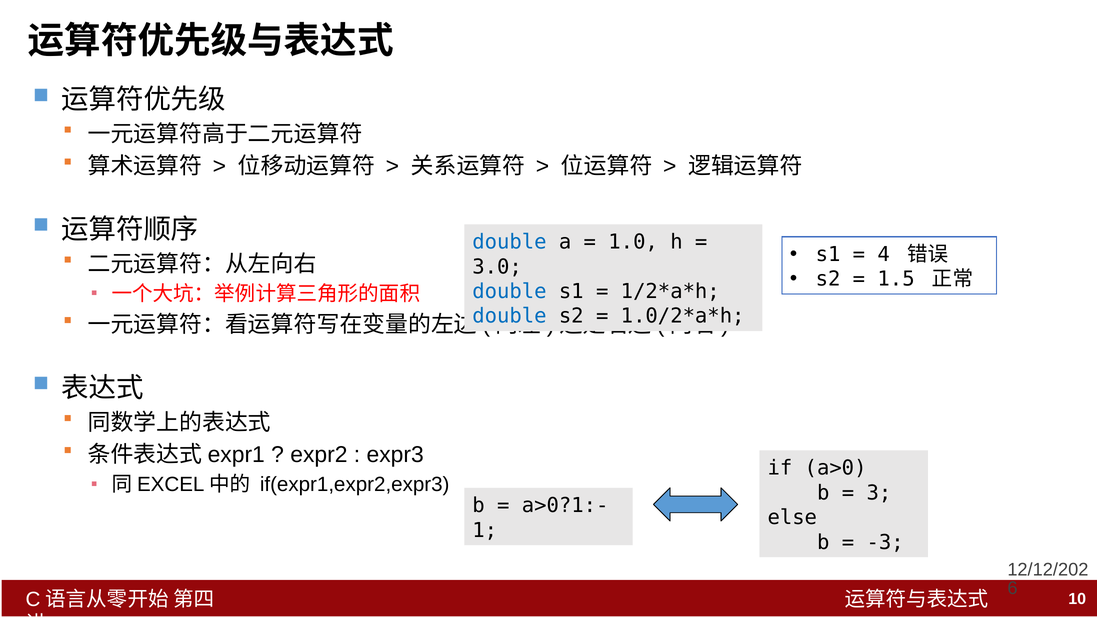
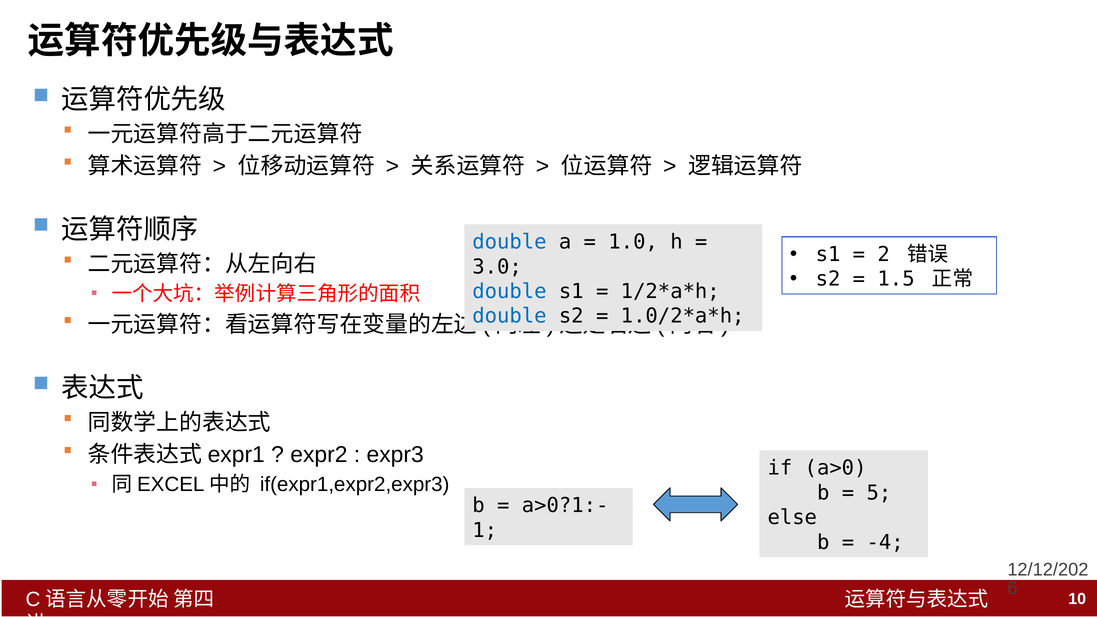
4: 4 -> 2
3: 3 -> 5
-3: -3 -> -4
